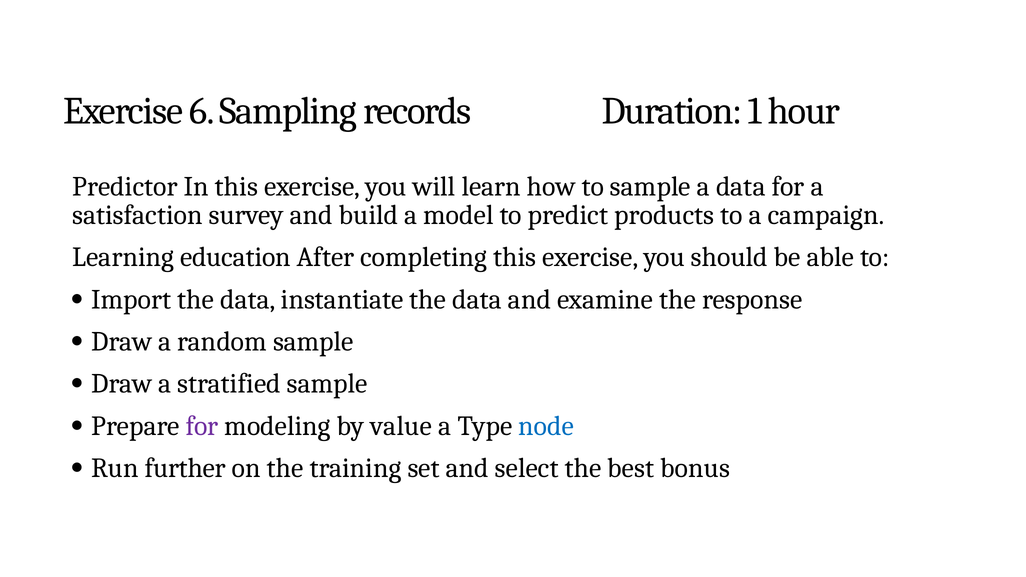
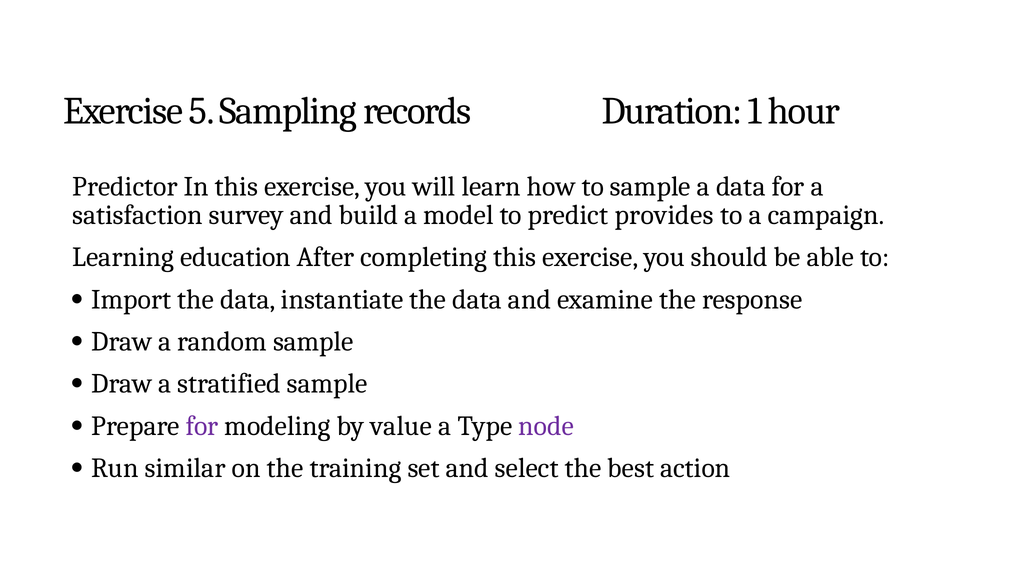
6: 6 -> 5
products: products -> provides
node colour: blue -> purple
further: further -> similar
bonus: bonus -> action
